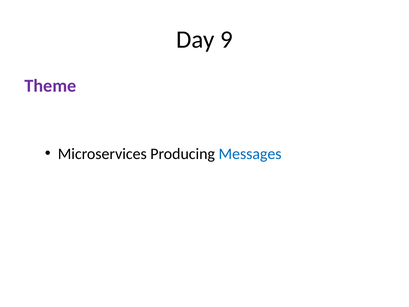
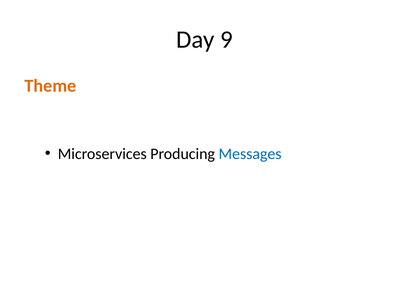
Theme colour: purple -> orange
